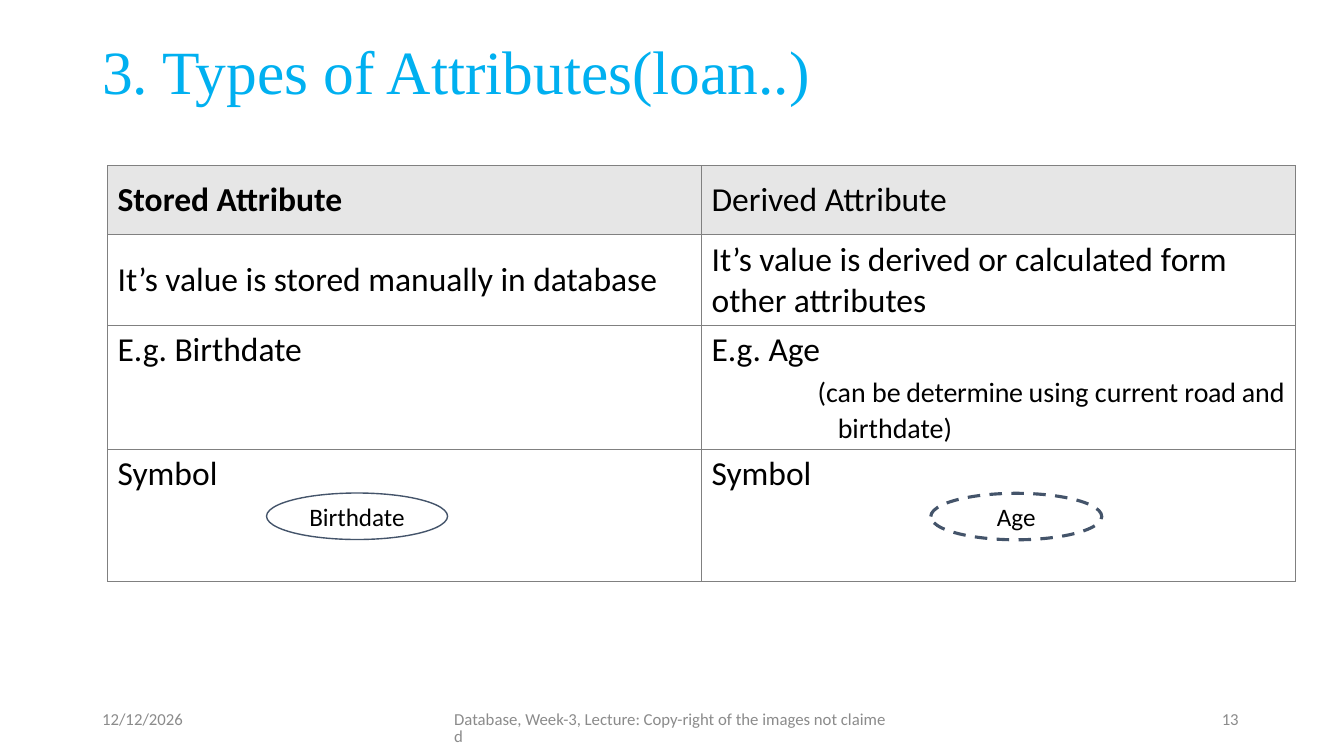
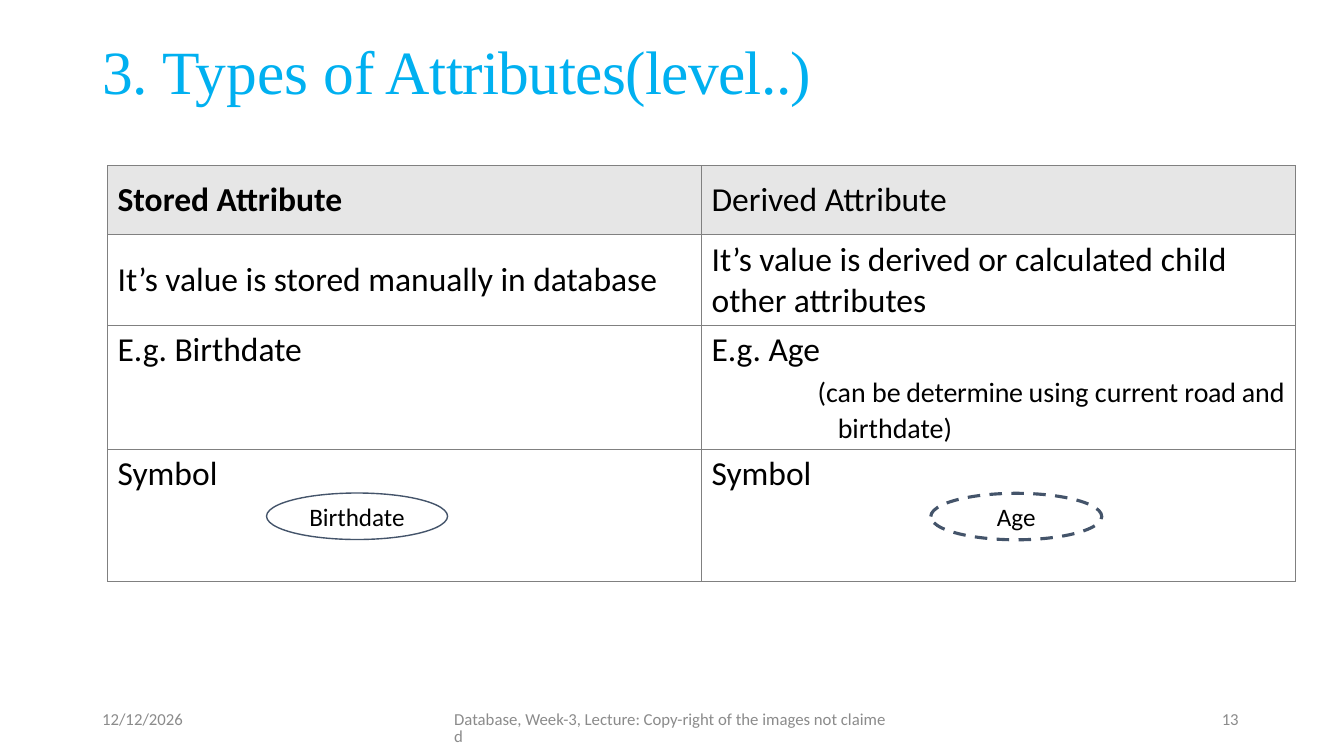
Attributes(loan: Attributes(loan -> Attributes(level
form: form -> child
